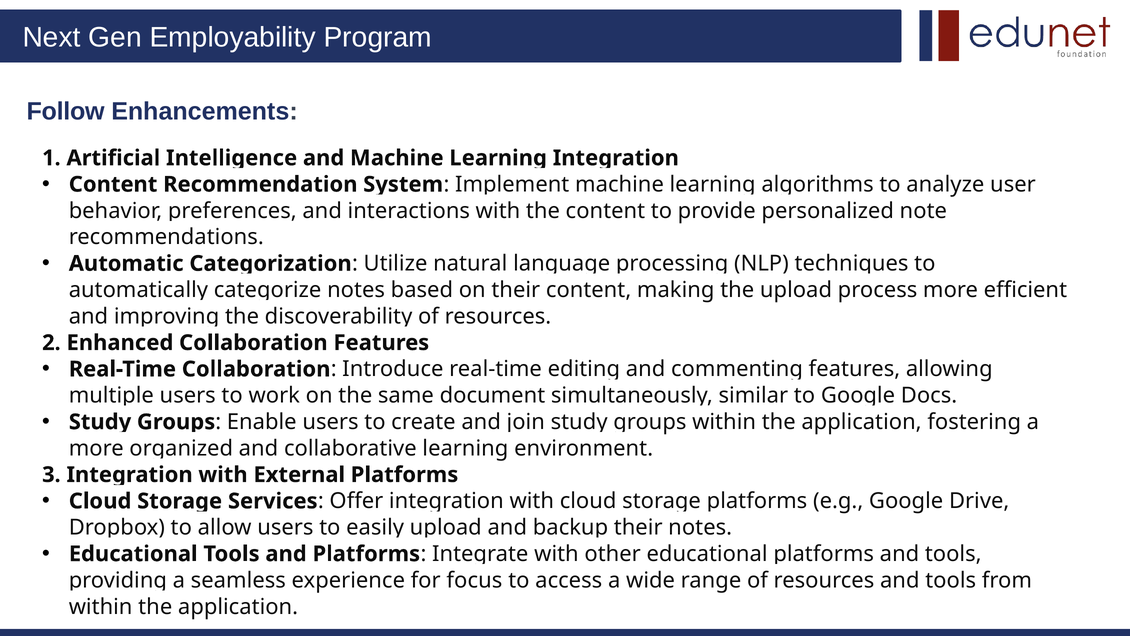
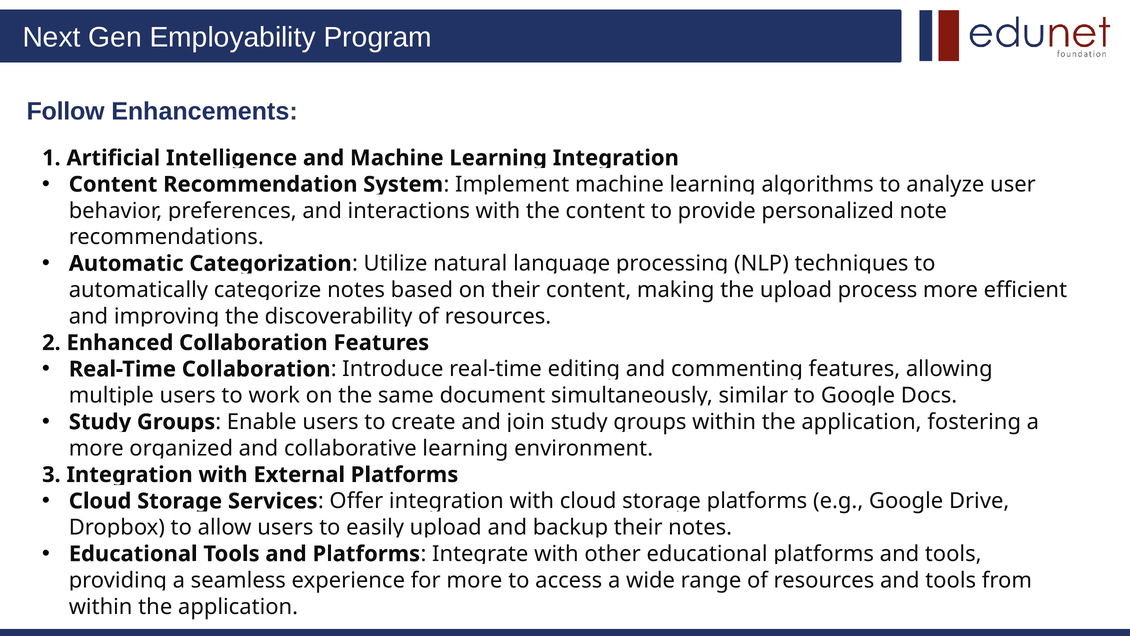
for focus: focus -> more
